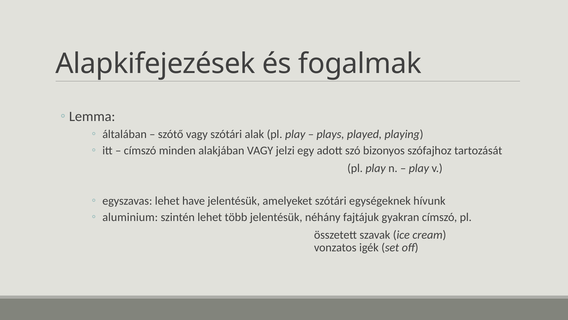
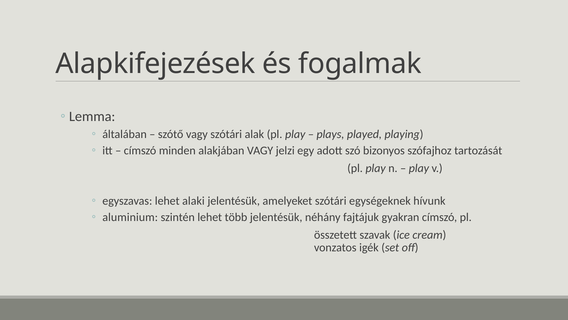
have: have -> alaki
